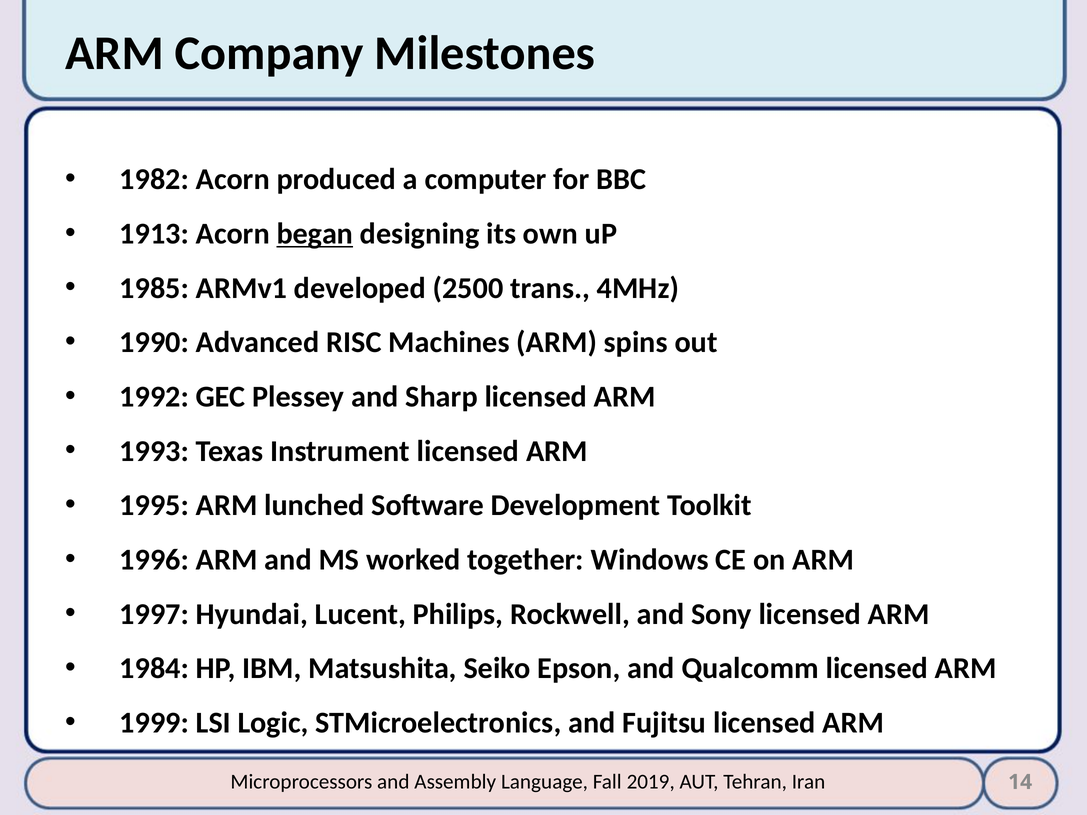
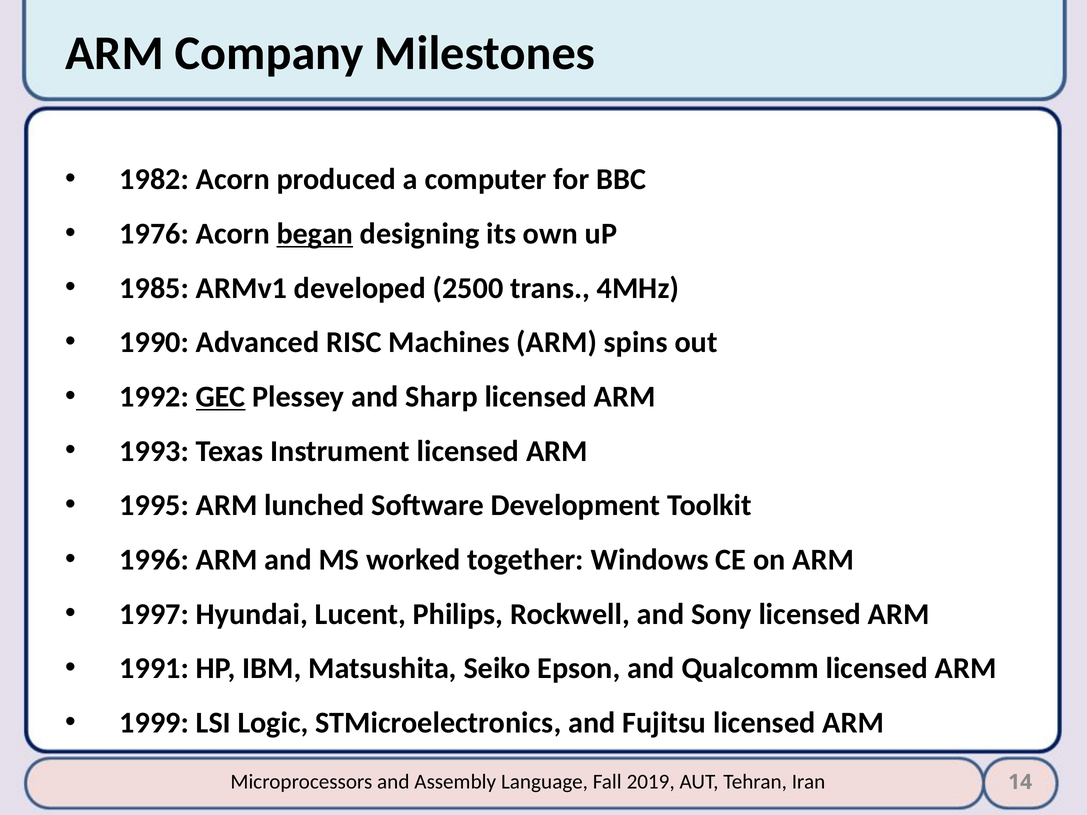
1913: 1913 -> 1976
GEC underline: none -> present
1984: 1984 -> 1991
